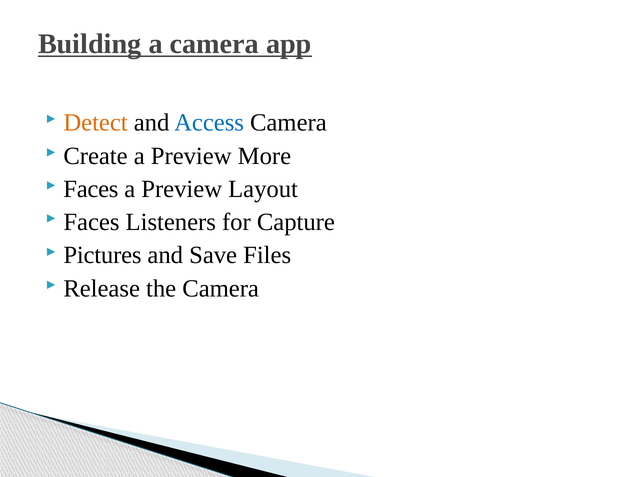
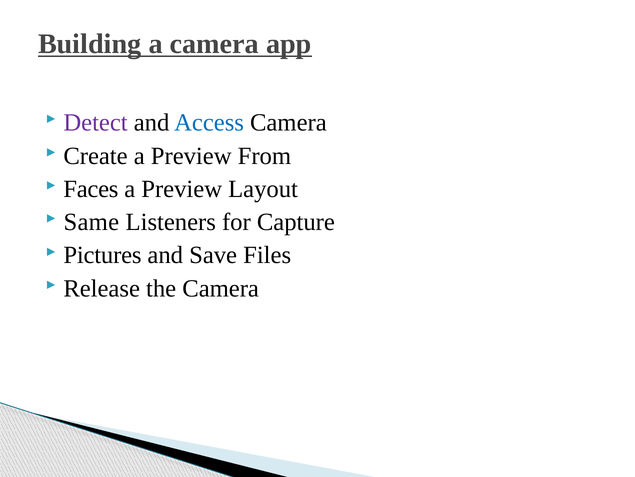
Detect colour: orange -> purple
More: More -> From
Faces at (91, 222): Faces -> Same
